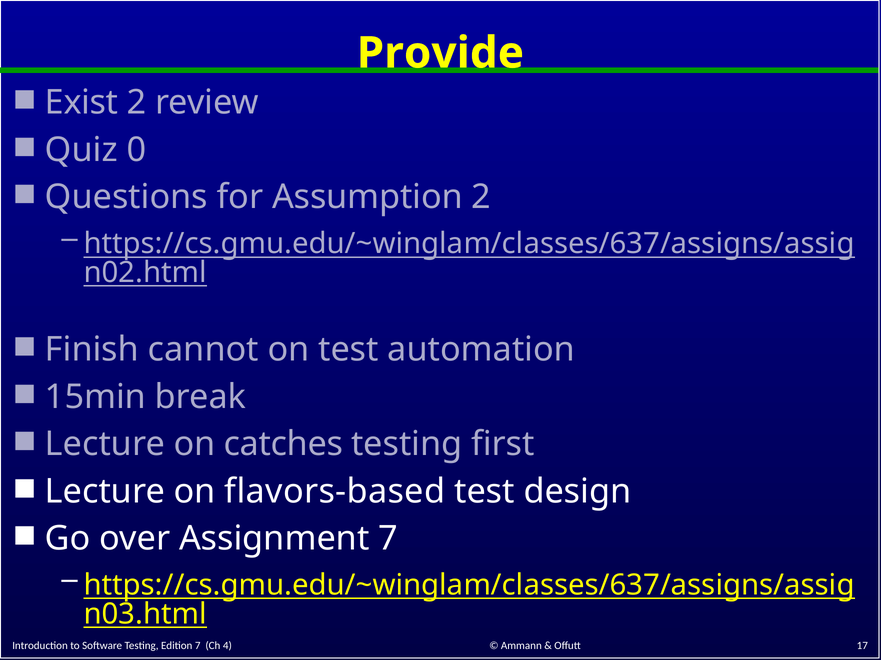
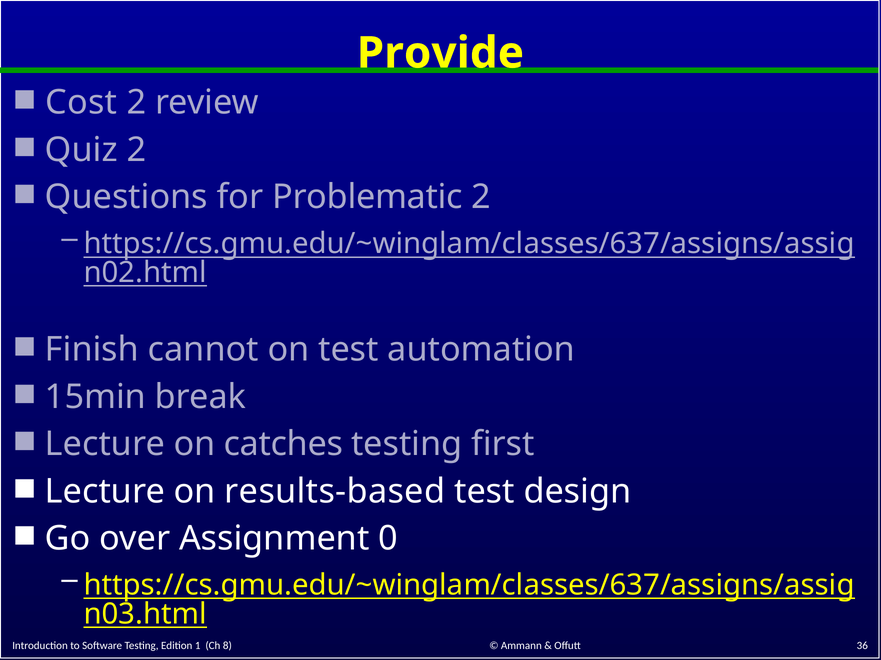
Exist: Exist -> Cost
Quiz 0: 0 -> 2
Assumption: Assumption -> Problematic
flavors-based: flavors-based -> results-based
Assignment 7: 7 -> 0
Edition 7: 7 -> 1
4: 4 -> 8
17: 17 -> 36
